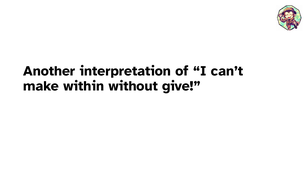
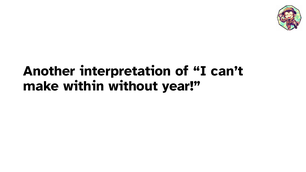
give: give -> year
